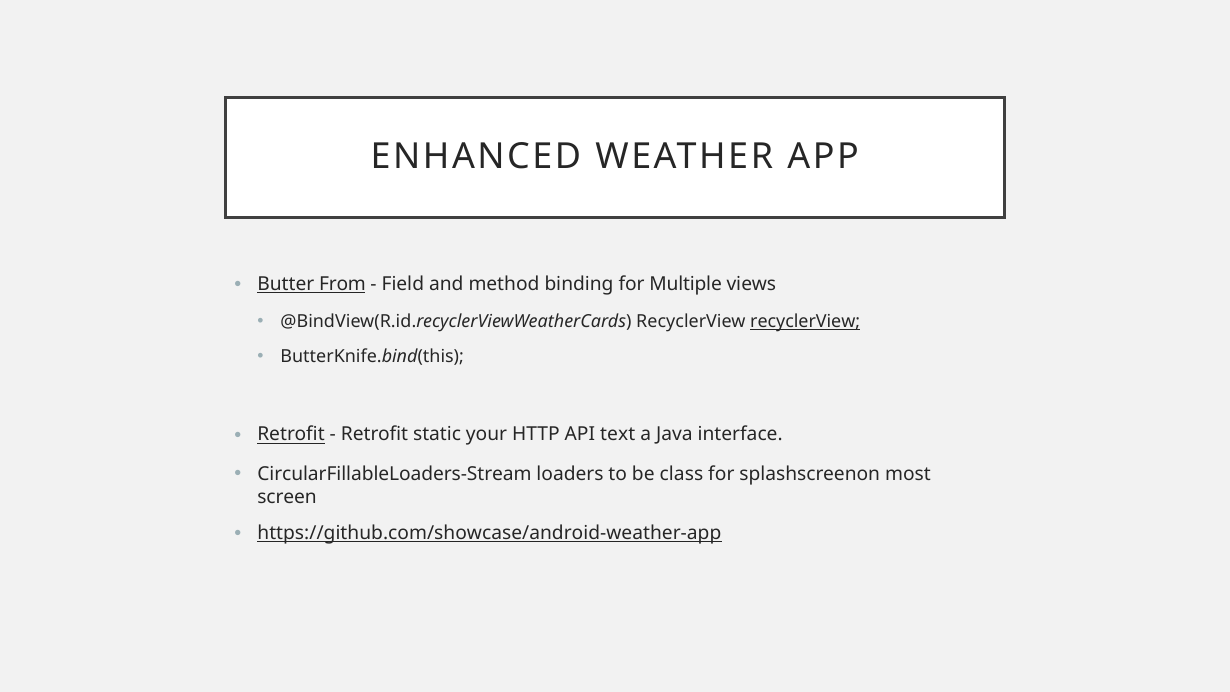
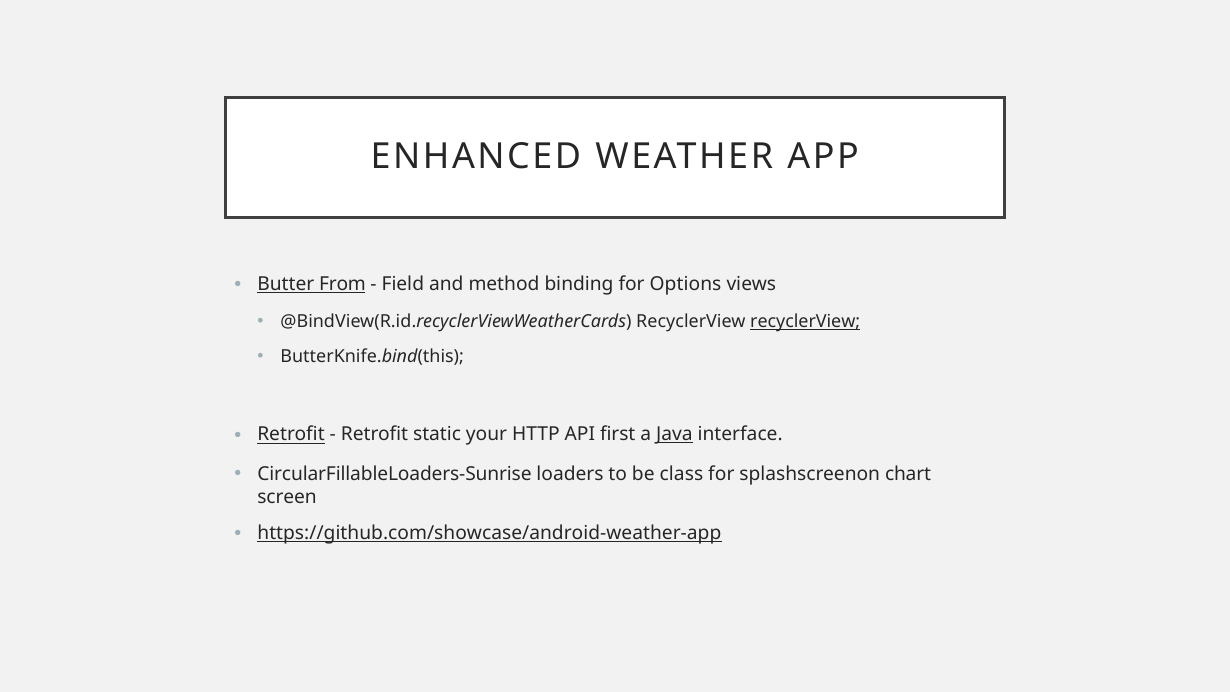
Multiple: Multiple -> Options
text: text -> first
Java underline: none -> present
CircularFillableLoaders-Stream: CircularFillableLoaders-Stream -> CircularFillableLoaders-Sunrise
most: most -> chart
